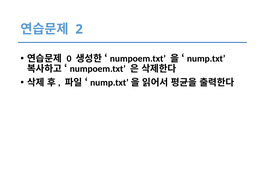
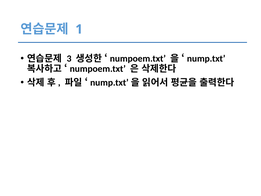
2: 2 -> 1
0: 0 -> 3
